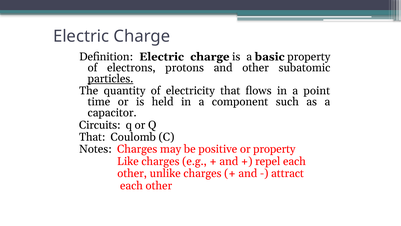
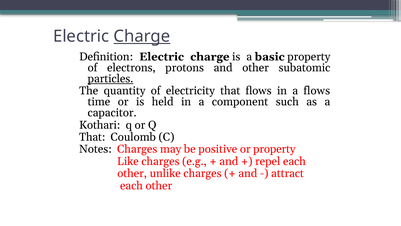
Charge at (142, 36) underline: none -> present
a point: point -> flows
Circuits: Circuits -> Kothari
